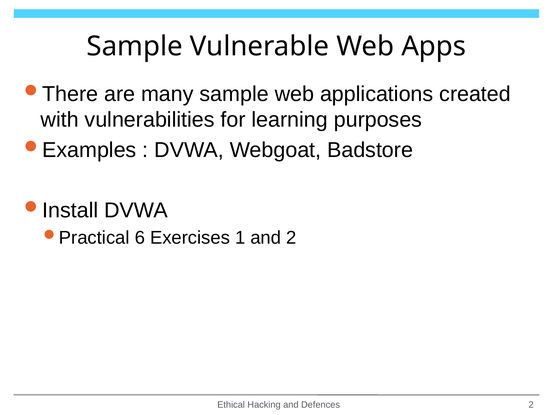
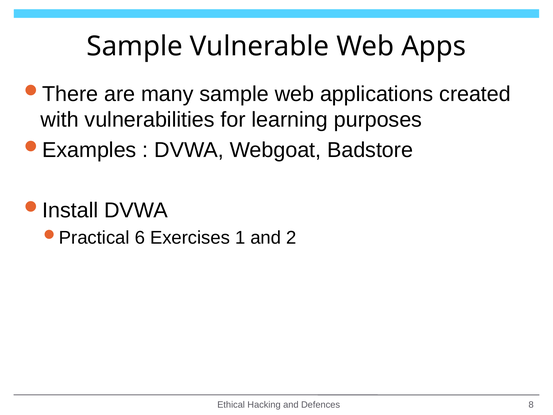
Defences 2: 2 -> 8
